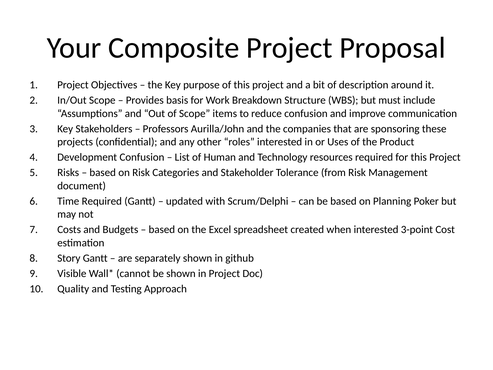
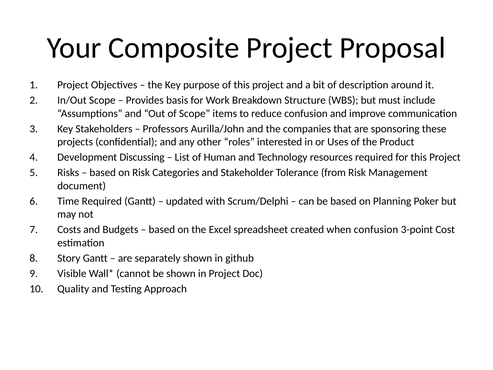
Development Confusion: Confusion -> Discussing
when interested: interested -> confusion
